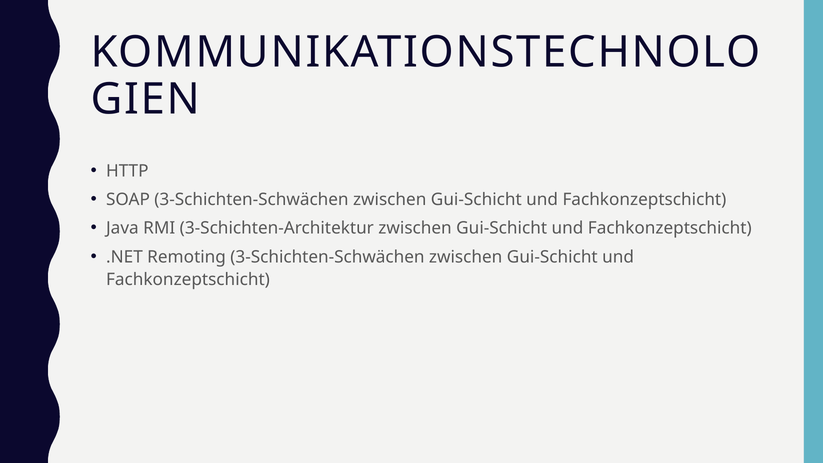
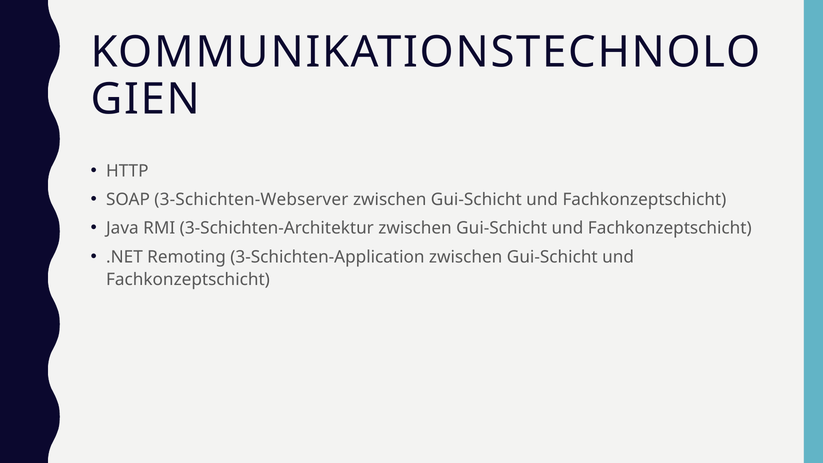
SOAP 3-Schichten-Schwächen: 3-Schichten-Schwächen -> 3-Schichten-Webserver
Remoting 3-Schichten-Schwächen: 3-Schichten-Schwächen -> 3-Schichten-Application
